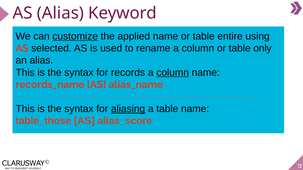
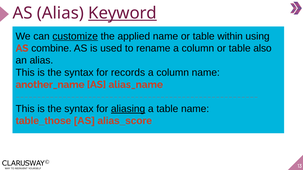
Keyword underline: none -> present
entire: entire -> within
selected: selected -> combine
only: only -> also
column at (173, 73) underline: present -> none
records_name: records_name -> another_name
